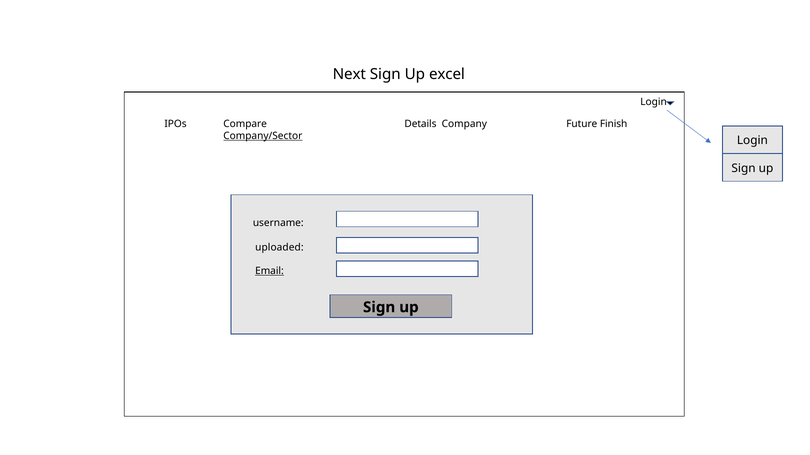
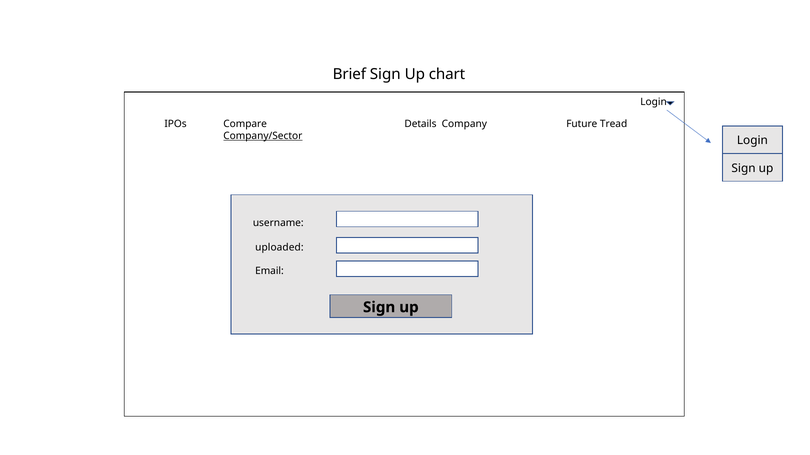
Next: Next -> Brief
excel: excel -> chart
Finish: Finish -> Tread
Email underline: present -> none
